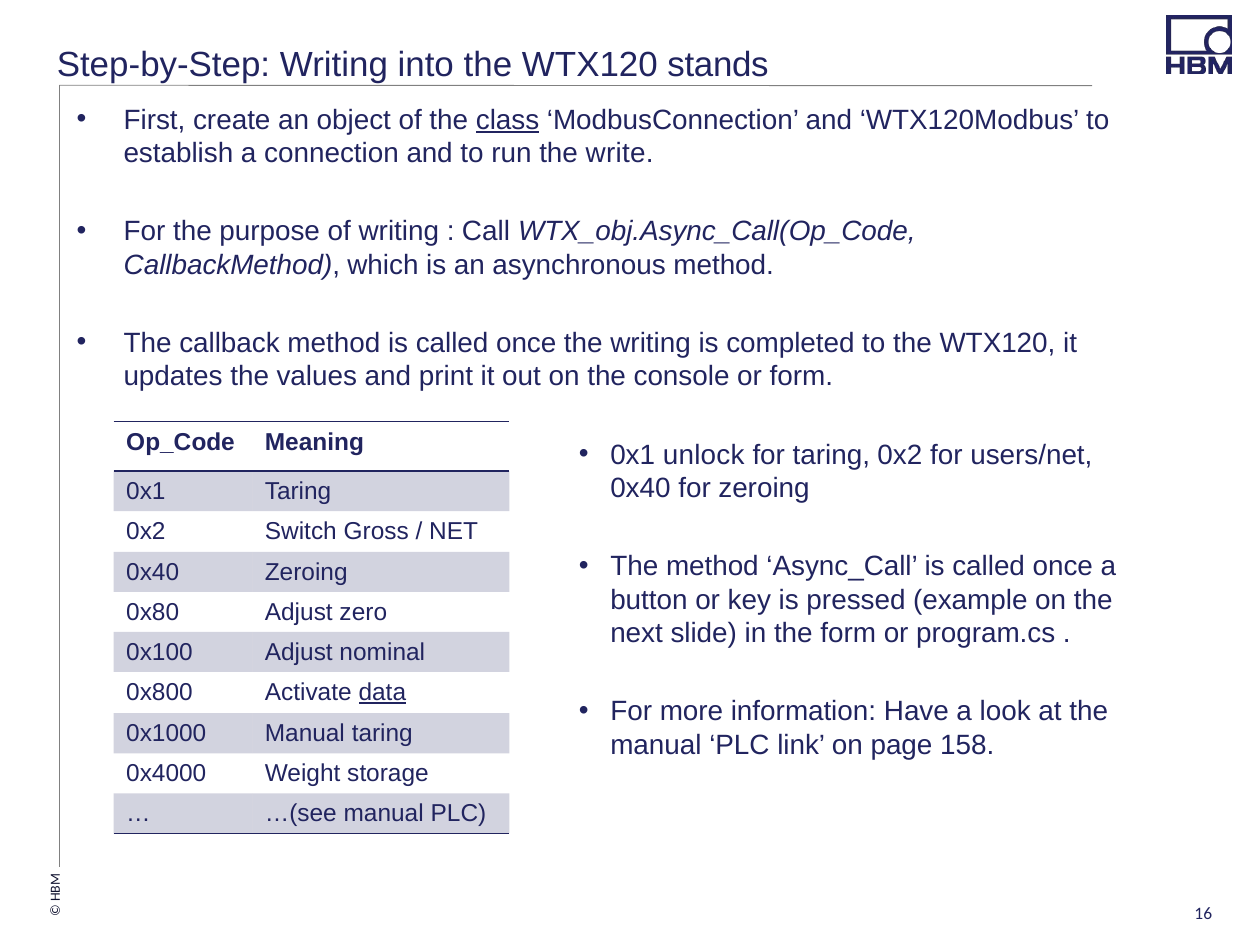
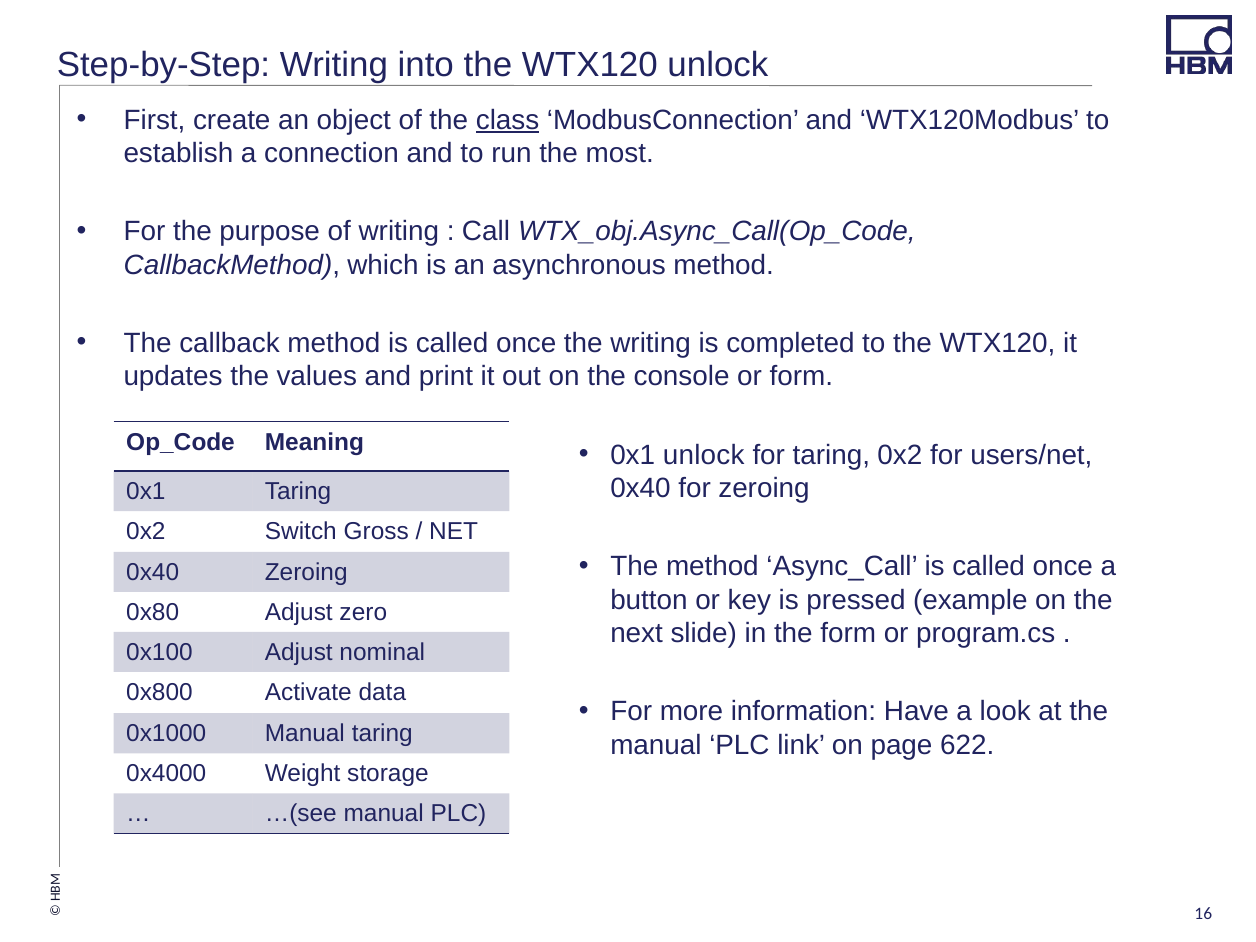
WTX120 stands: stands -> unlock
write: write -> most
data underline: present -> none
158: 158 -> 622
